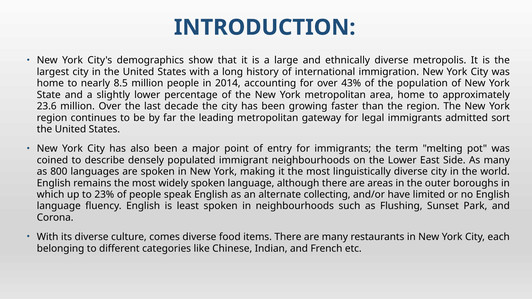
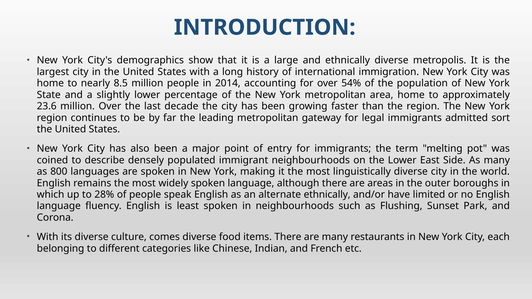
43%: 43% -> 54%
23%: 23% -> 28%
alternate collecting: collecting -> ethnically
